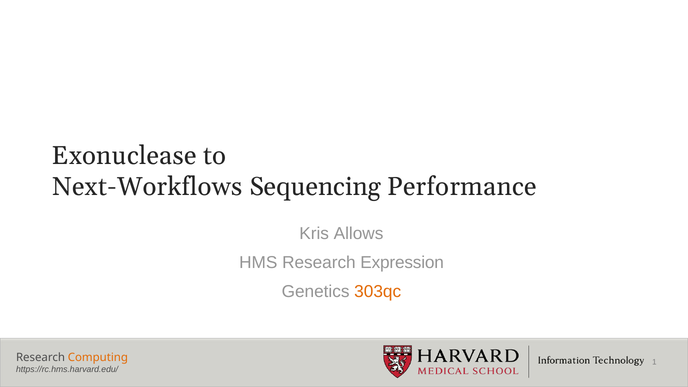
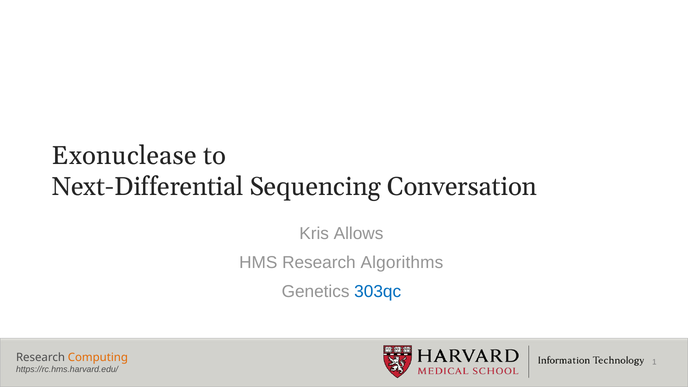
Next-Workflows: Next-Workflows -> Next-Differential
Performance: Performance -> Conversation
Expression: Expression -> Algorithms
303qc colour: orange -> blue
